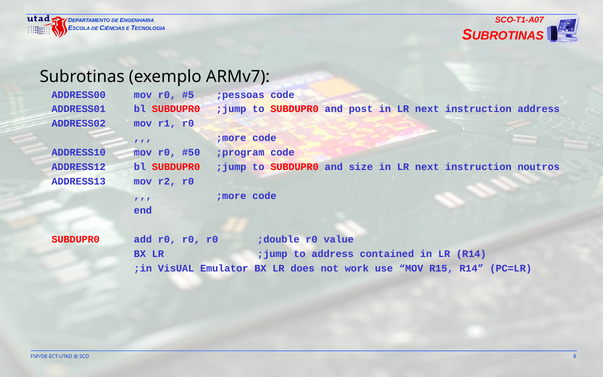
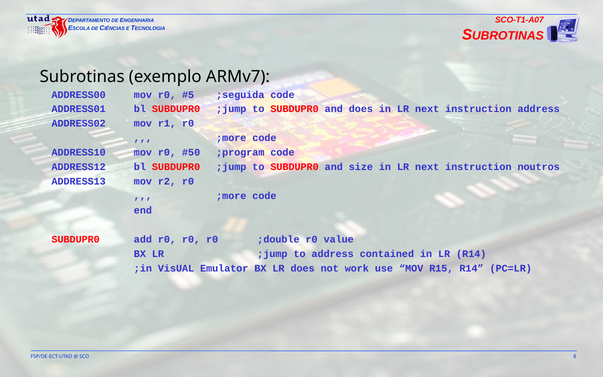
;pessoas: ;pessoas -> ;seguida
and post: post -> does
